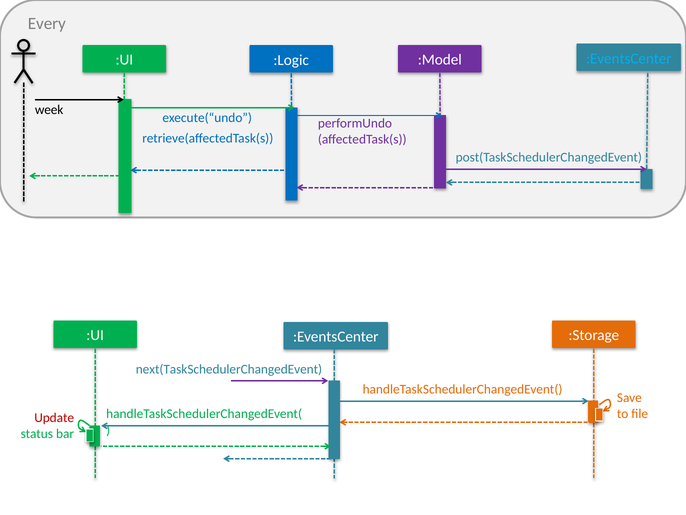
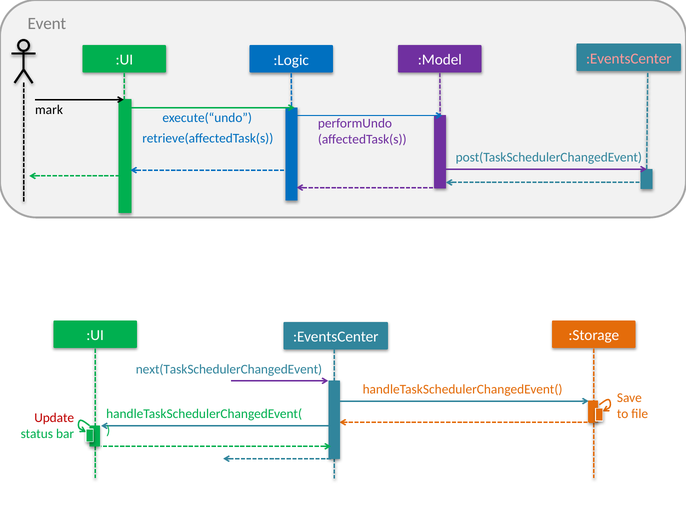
Every: Every -> Event
:EventsCenter at (629, 58) colour: light blue -> pink
week: week -> mark
